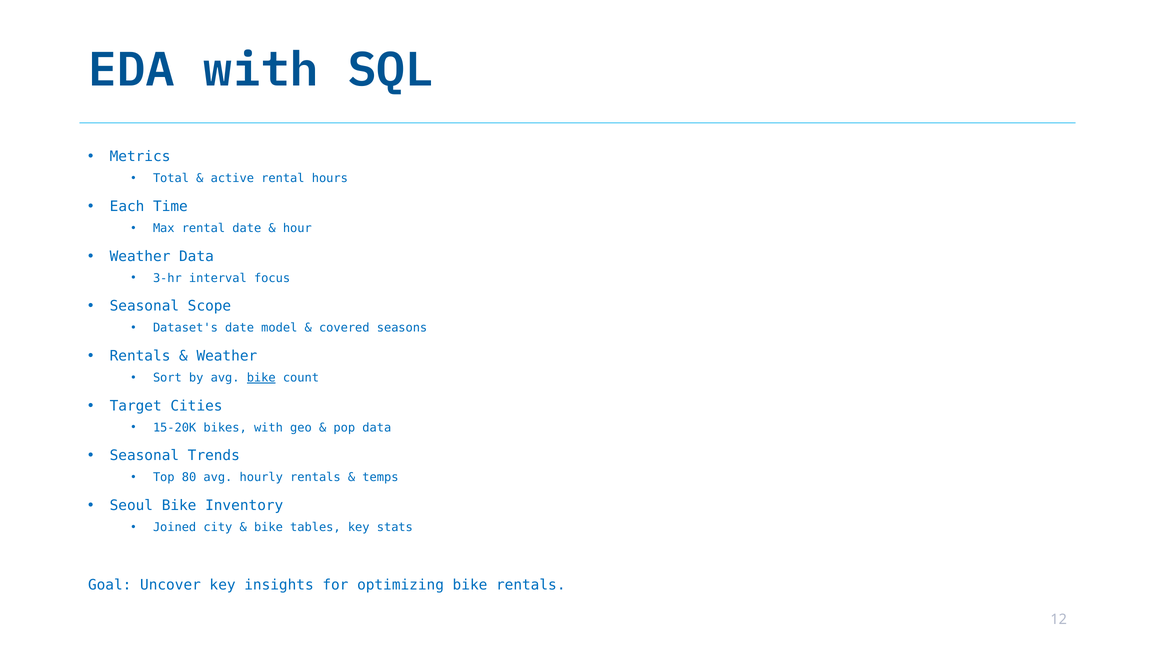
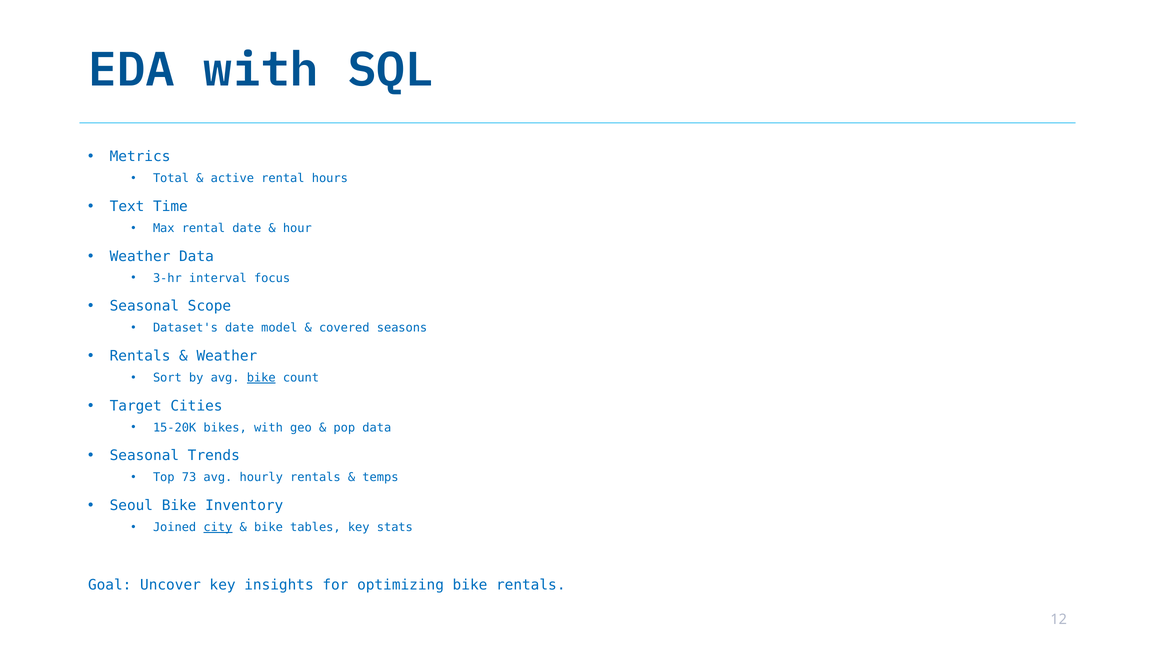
Each: Each -> Text
80: 80 -> 73
city underline: none -> present
